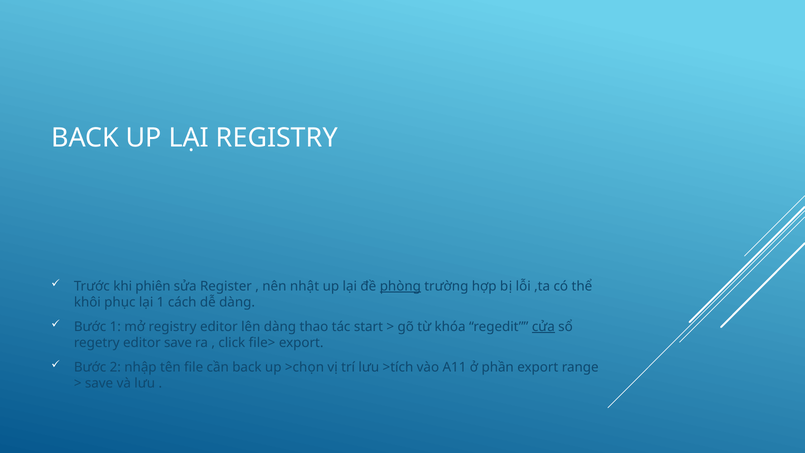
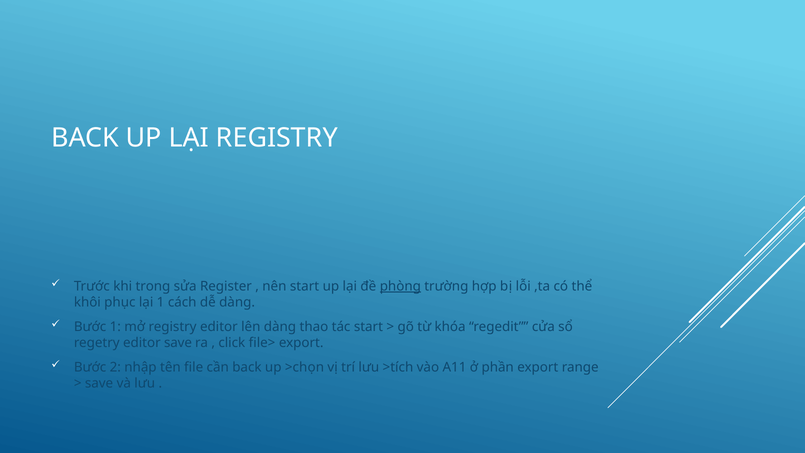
phiên: phiên -> trong
nên nhật: nhật -> start
cửa underline: present -> none
